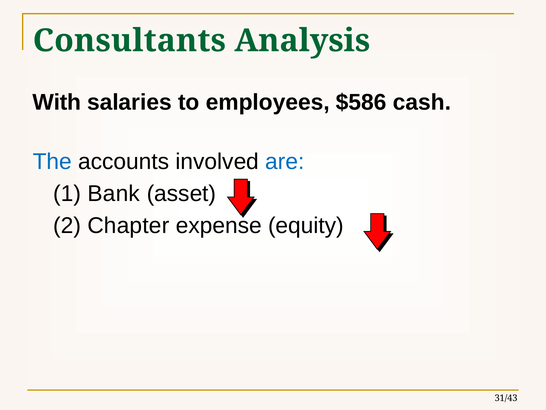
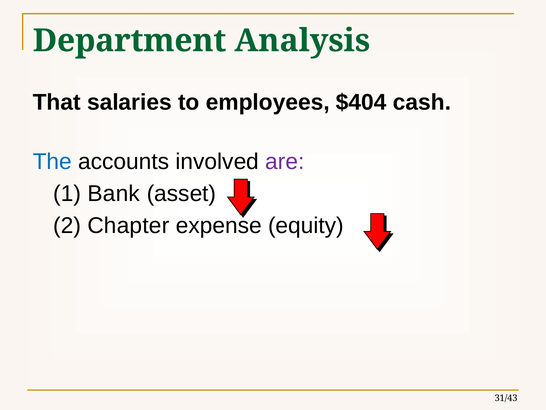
Consultants: Consultants -> Department
With: With -> That
$586: $586 -> $404
are colour: blue -> purple
